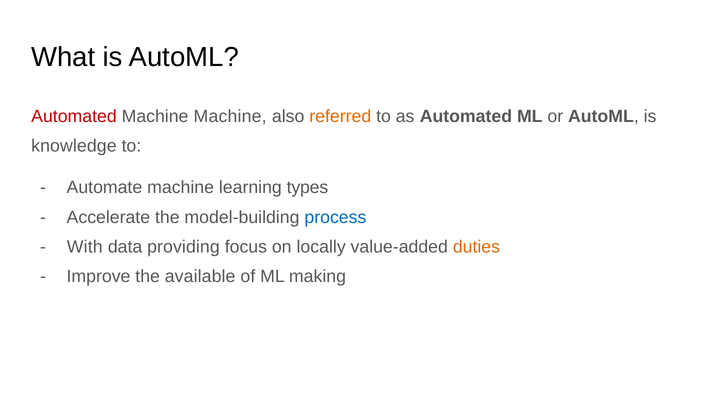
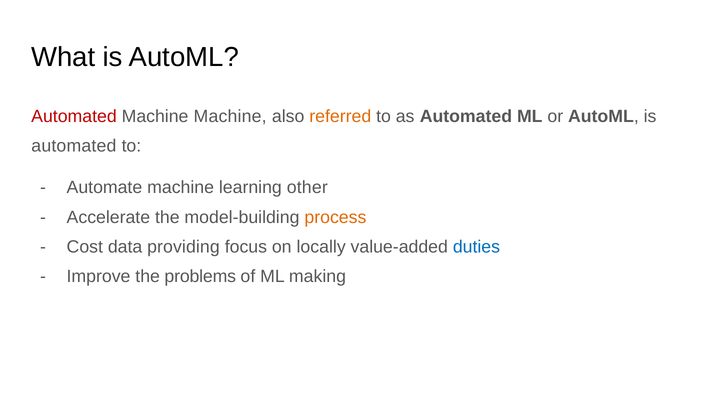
knowledge at (74, 146): knowledge -> automated
types: types -> other
process colour: blue -> orange
With: With -> Cost
duties colour: orange -> blue
available: available -> problems
